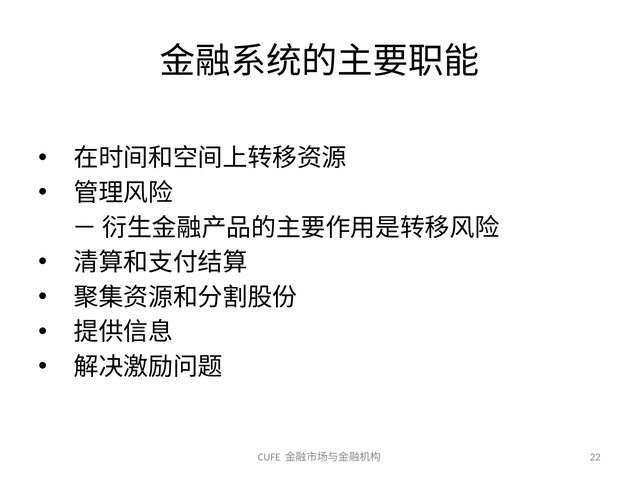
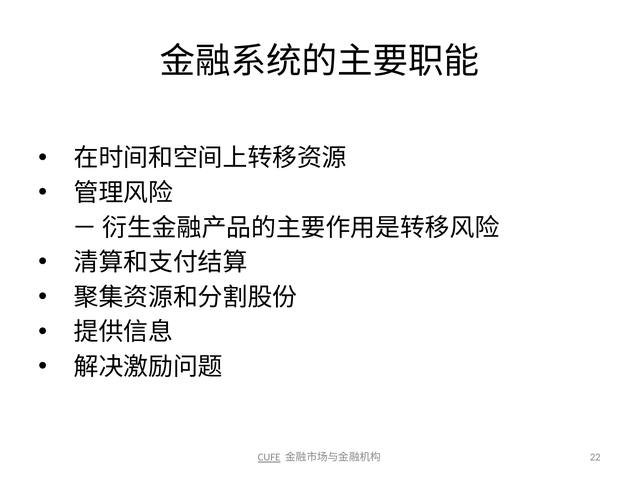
CUFE underline: none -> present
